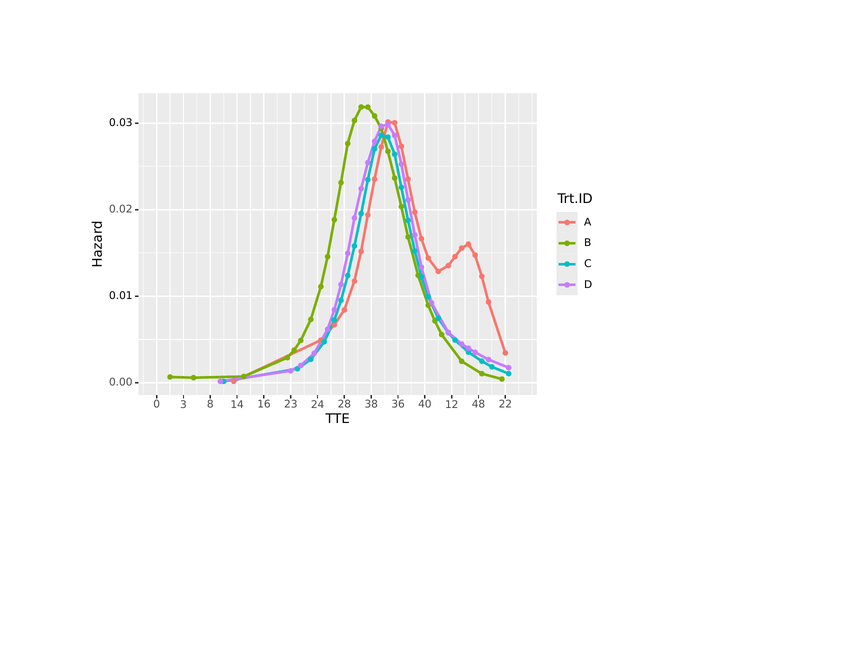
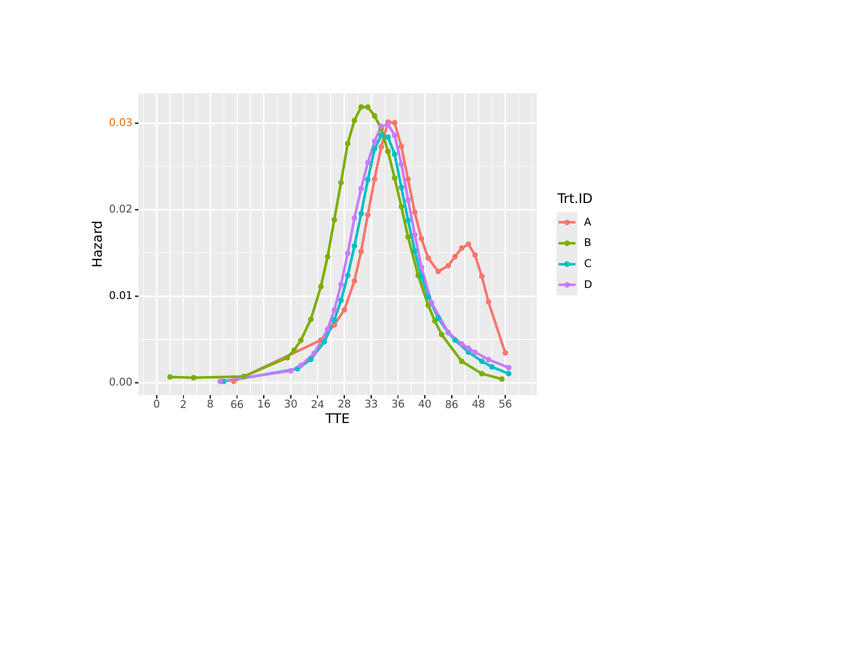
0.03 colour: black -> orange
3: 3 -> 2
14: 14 -> 66
23: 23 -> 30
38: 38 -> 33
12: 12 -> 86
22: 22 -> 56
